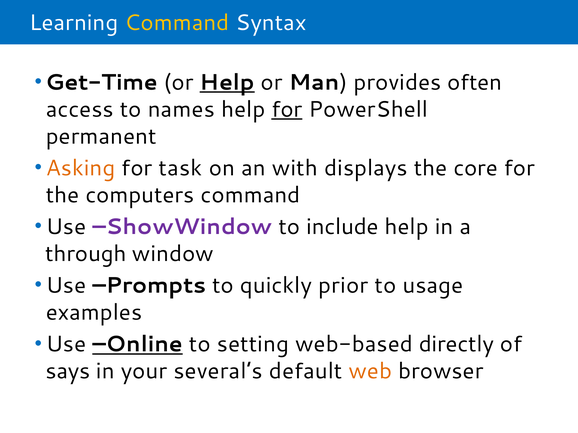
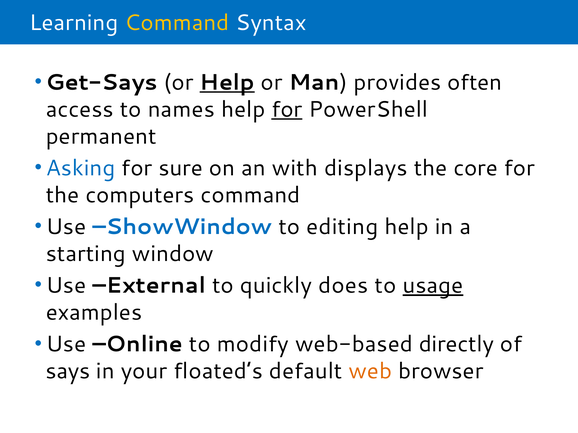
Get-Time: Get-Time -> Get-Says
Asking colour: orange -> blue
task: task -> sure
ShowWindow colour: purple -> blue
include: include -> editing
through: through -> starting
Prompts: Prompts -> External
prior: prior -> does
usage underline: none -> present
Online underline: present -> none
setting: setting -> modify
several’s: several’s -> floated’s
